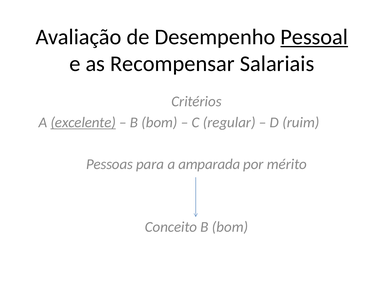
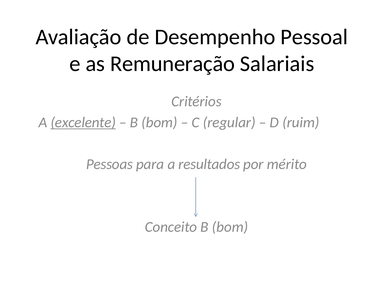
Pessoal underline: present -> none
Recompensar: Recompensar -> Remuneração
amparada: amparada -> resultados
